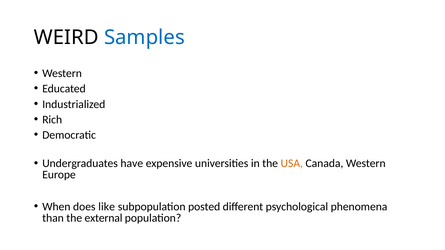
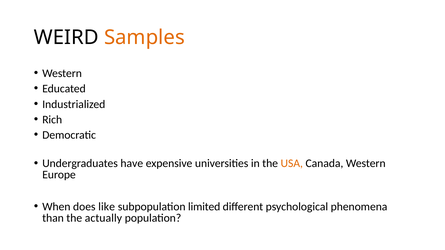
Samples colour: blue -> orange
posted: posted -> limited
external: external -> actually
